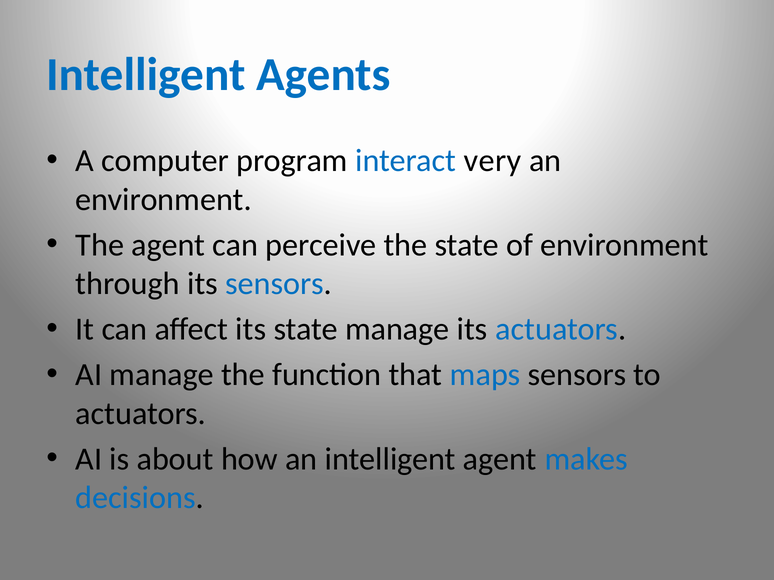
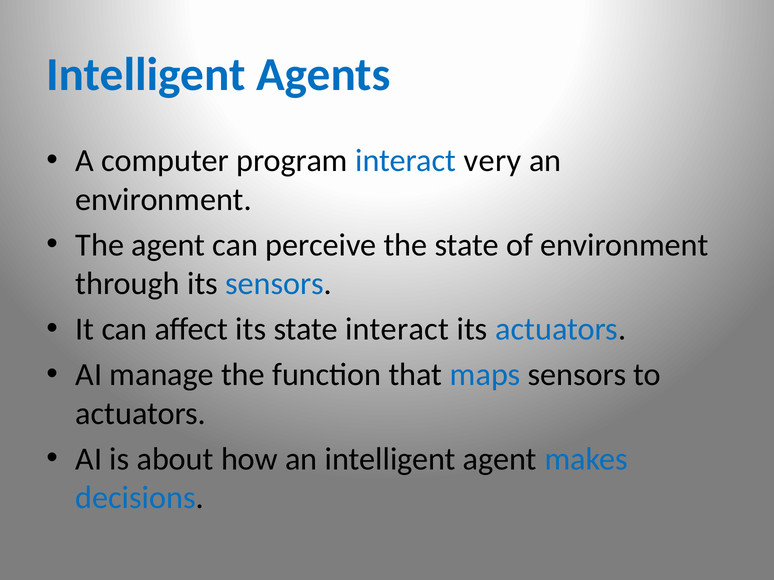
state manage: manage -> interact
